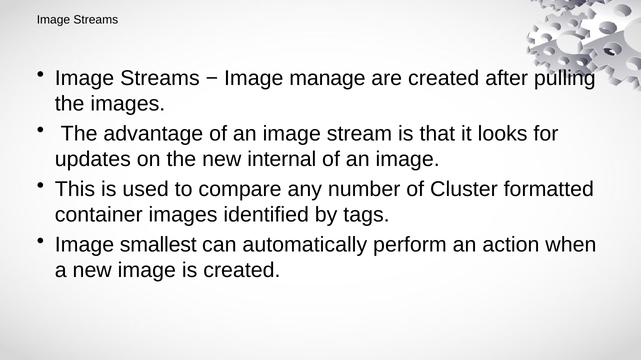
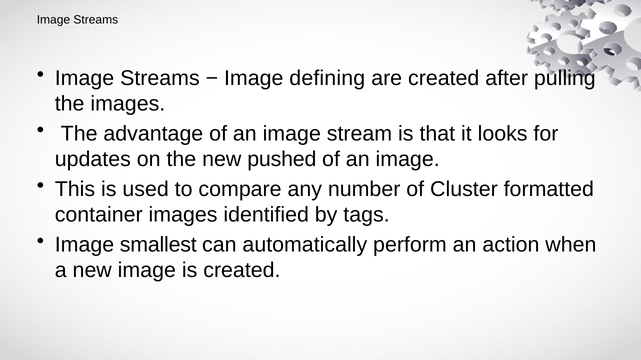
manage: manage -> defining
internal: internal -> pushed
